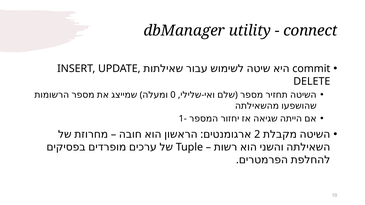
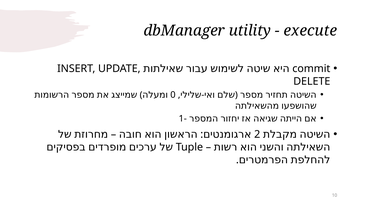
connect: connect -> execute
